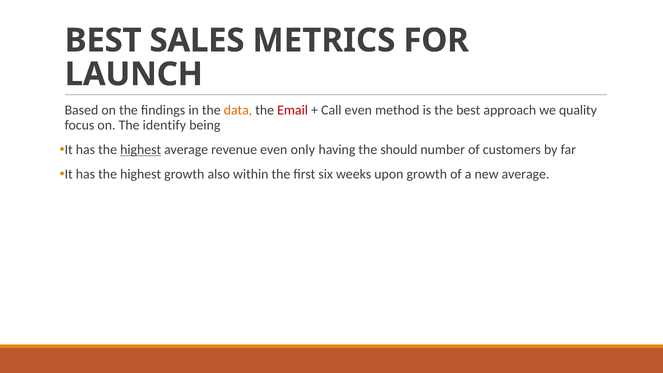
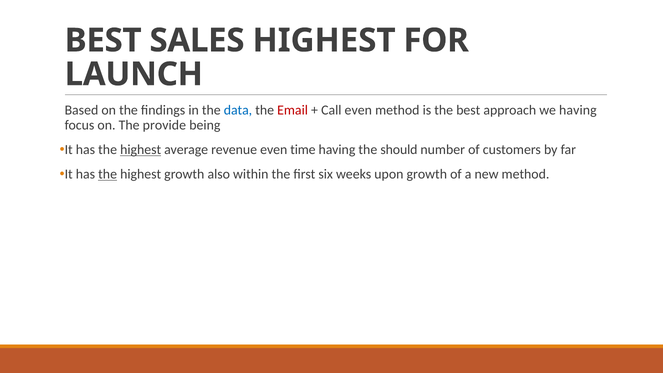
SALES METRICS: METRICS -> HIGHEST
data colour: orange -> blue
we quality: quality -> having
identify: identify -> provide
only: only -> time
the at (108, 174) underline: none -> present
new average: average -> method
